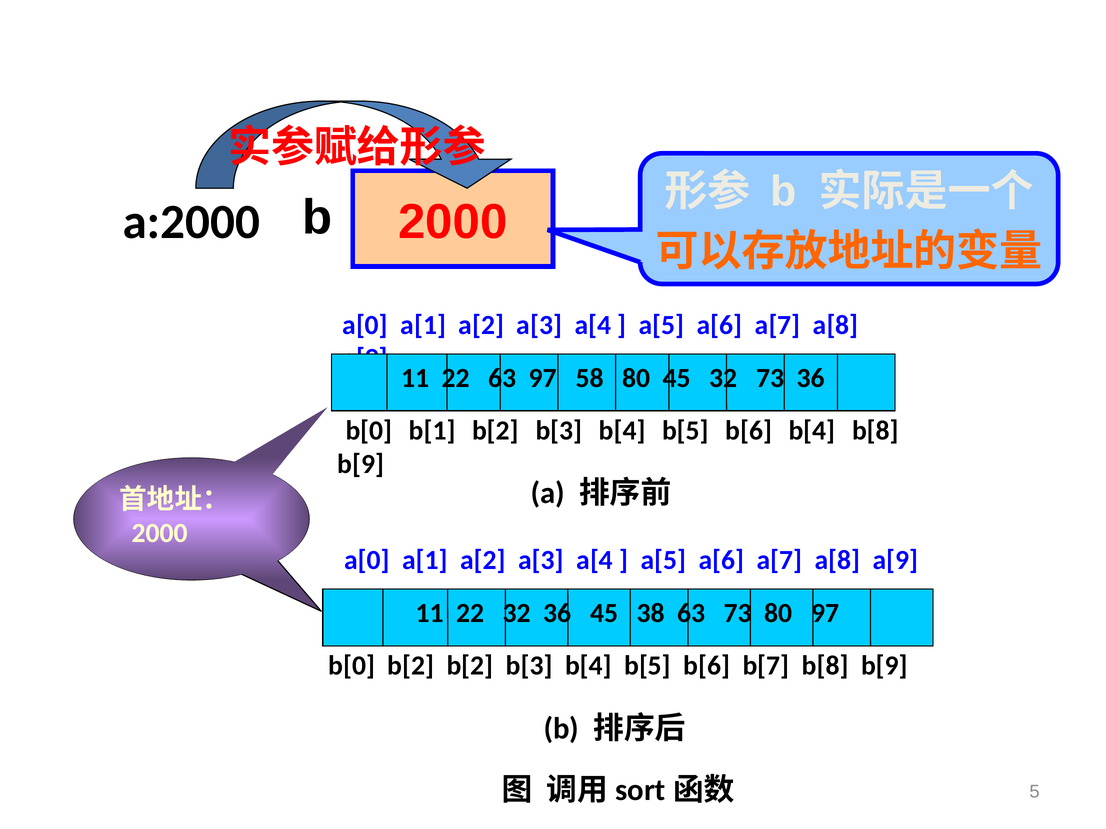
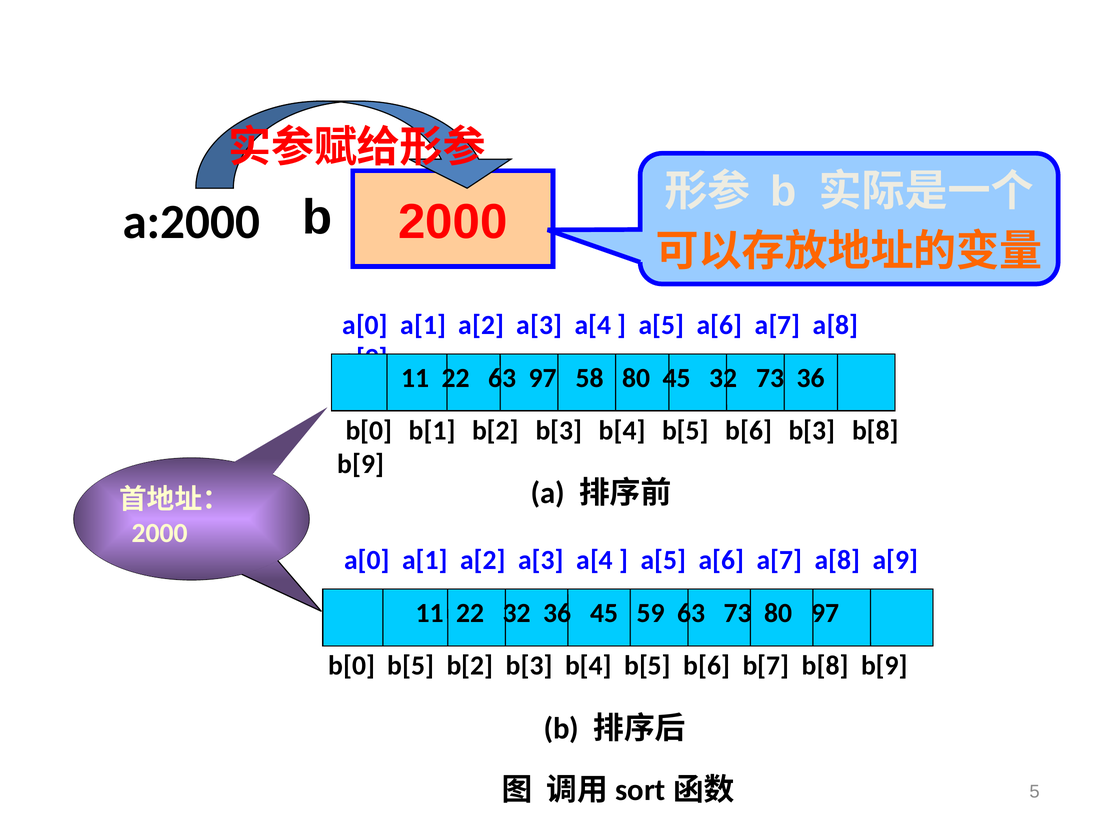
b[6 b[4: b[4 -> b[3
38: 38 -> 59
b[0 b[2: b[2 -> b[5
